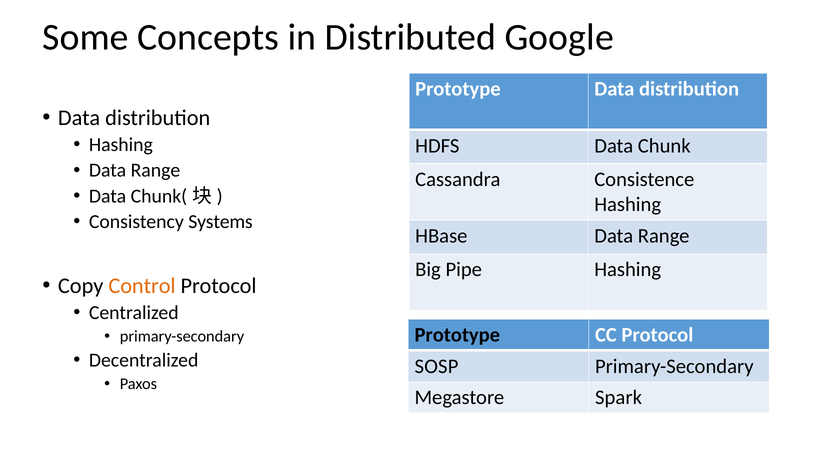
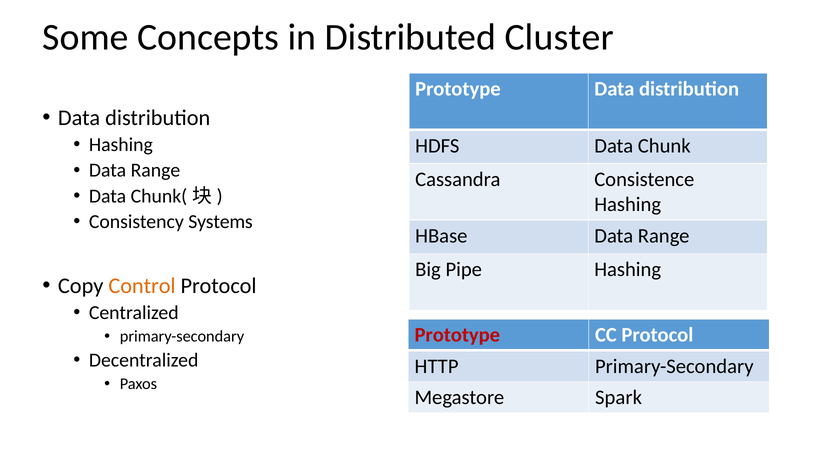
Google: Google -> Cluster
Prototype at (457, 335) colour: black -> red
SOSP: SOSP -> HTTP
